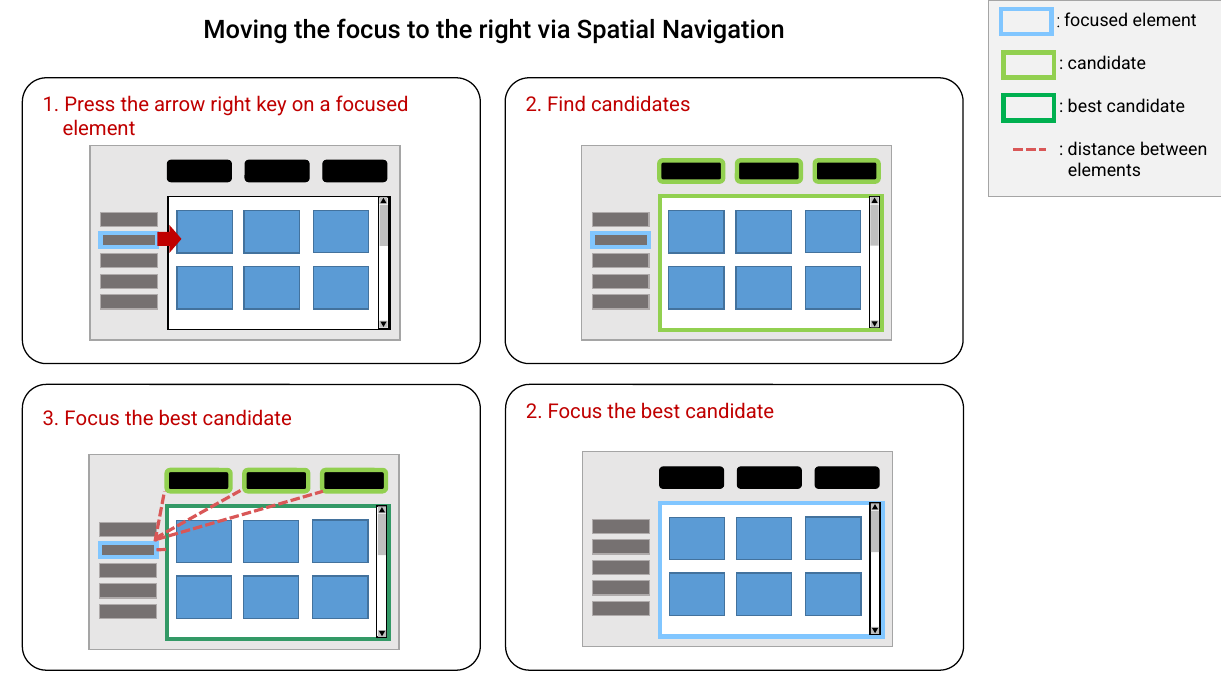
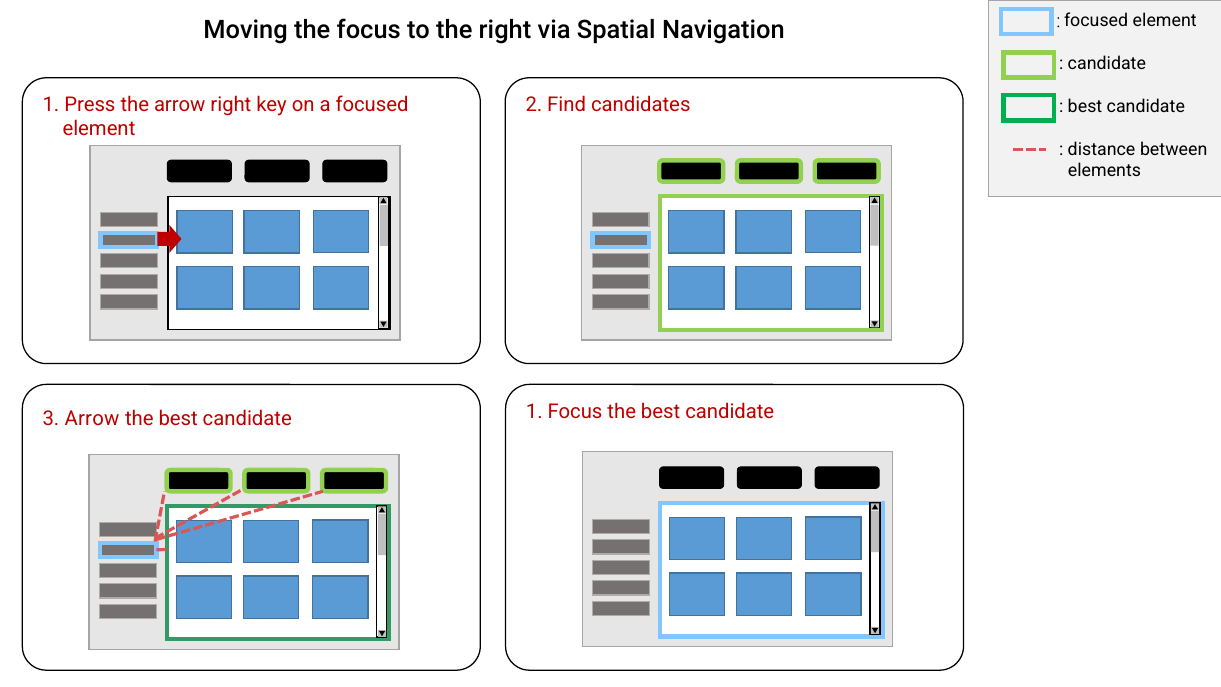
3 Focus: Focus -> Arrow
candidate 2: 2 -> 1
